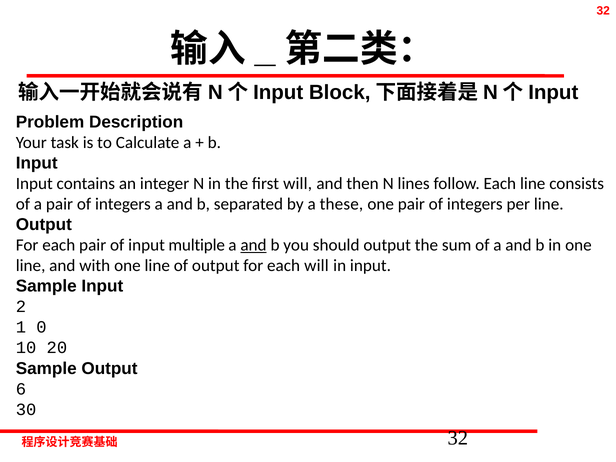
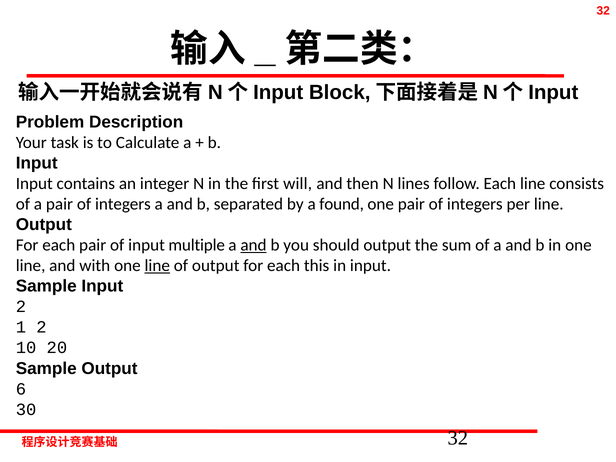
these: these -> found
line at (157, 266) underline: none -> present
each will: will -> this
1 0: 0 -> 2
